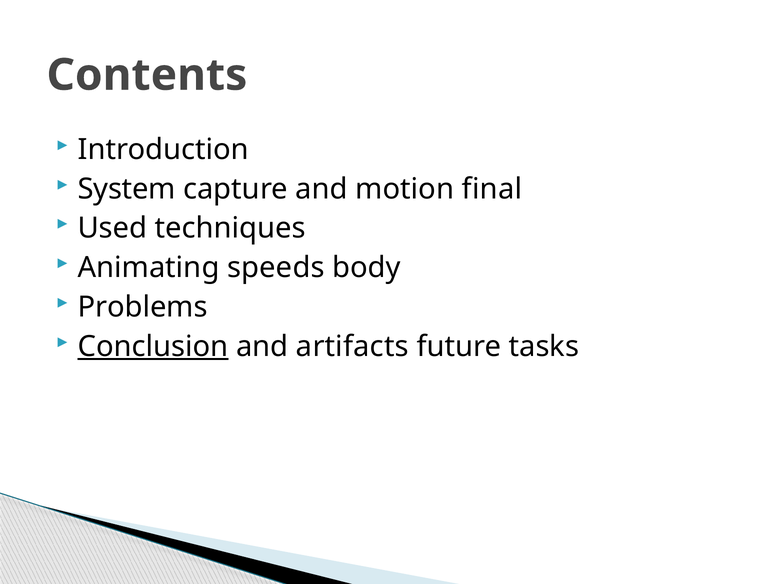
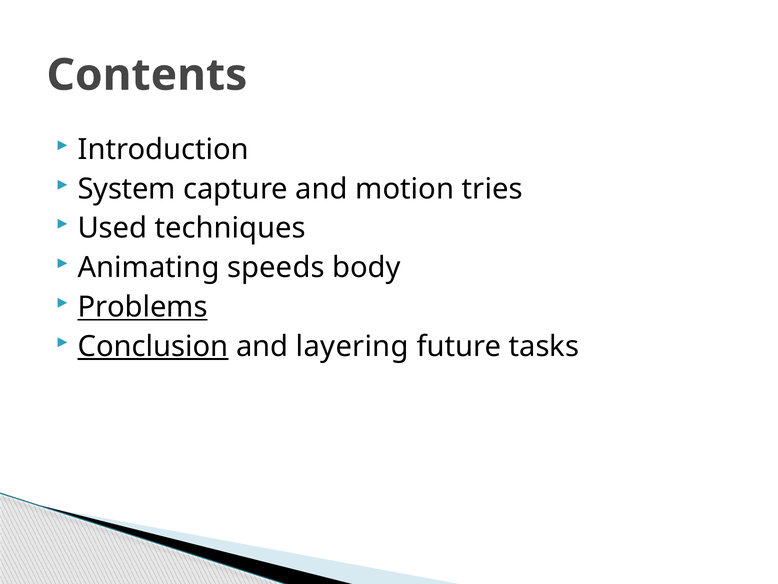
final: final -> tries
Problems underline: none -> present
artifacts: artifacts -> layering
